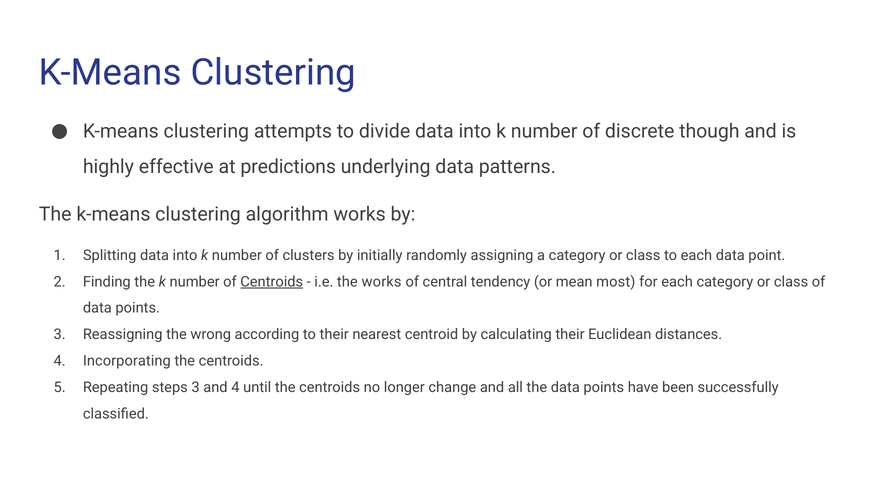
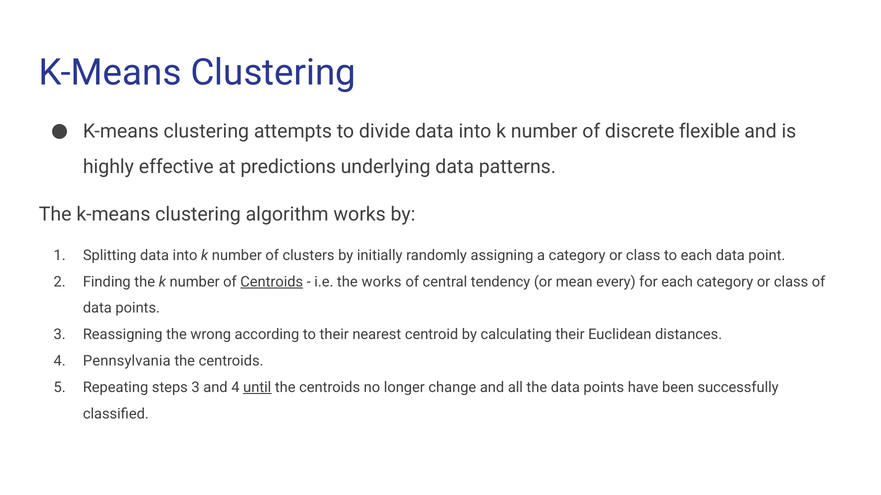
though: though -> flexible
most: most -> every
Incorporating: Incorporating -> Pennsylvania
until underline: none -> present
